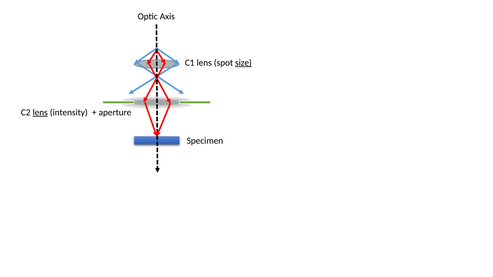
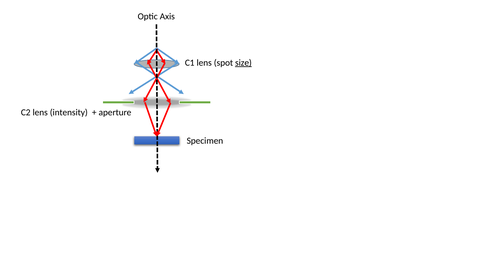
lens at (40, 113) underline: present -> none
